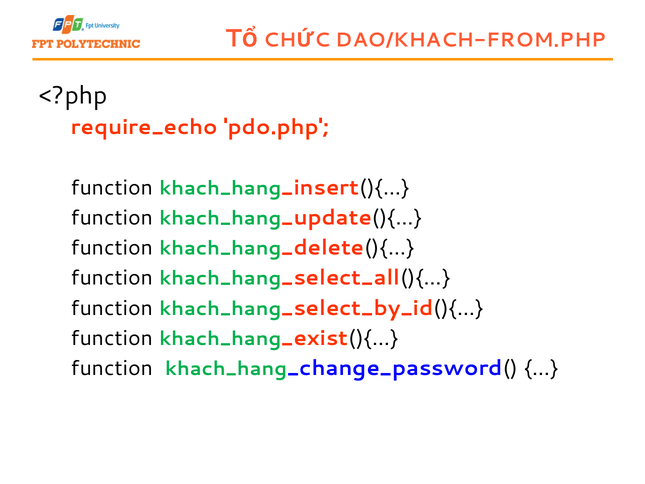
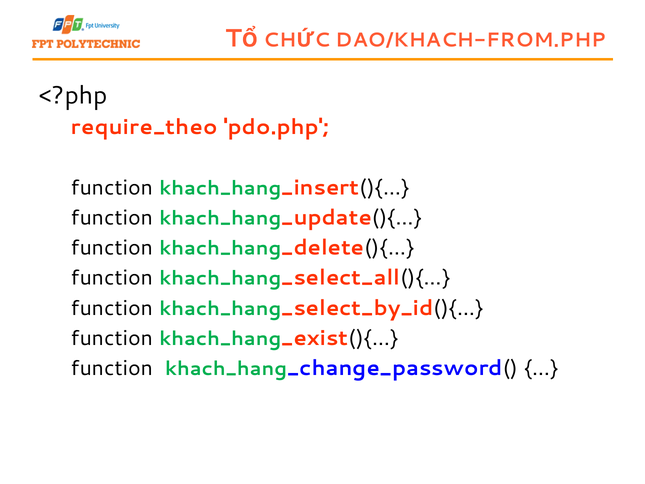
require_echo: require_echo -> require_theo
